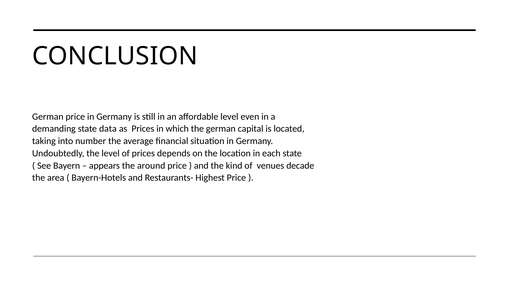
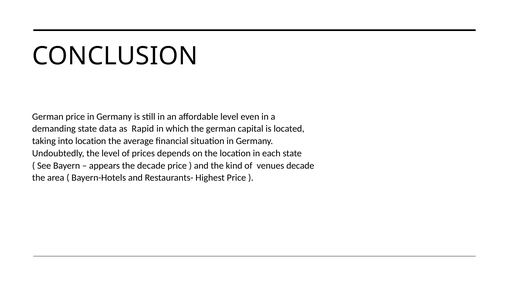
as Prices: Prices -> Rapid
into number: number -> location
the around: around -> decade
